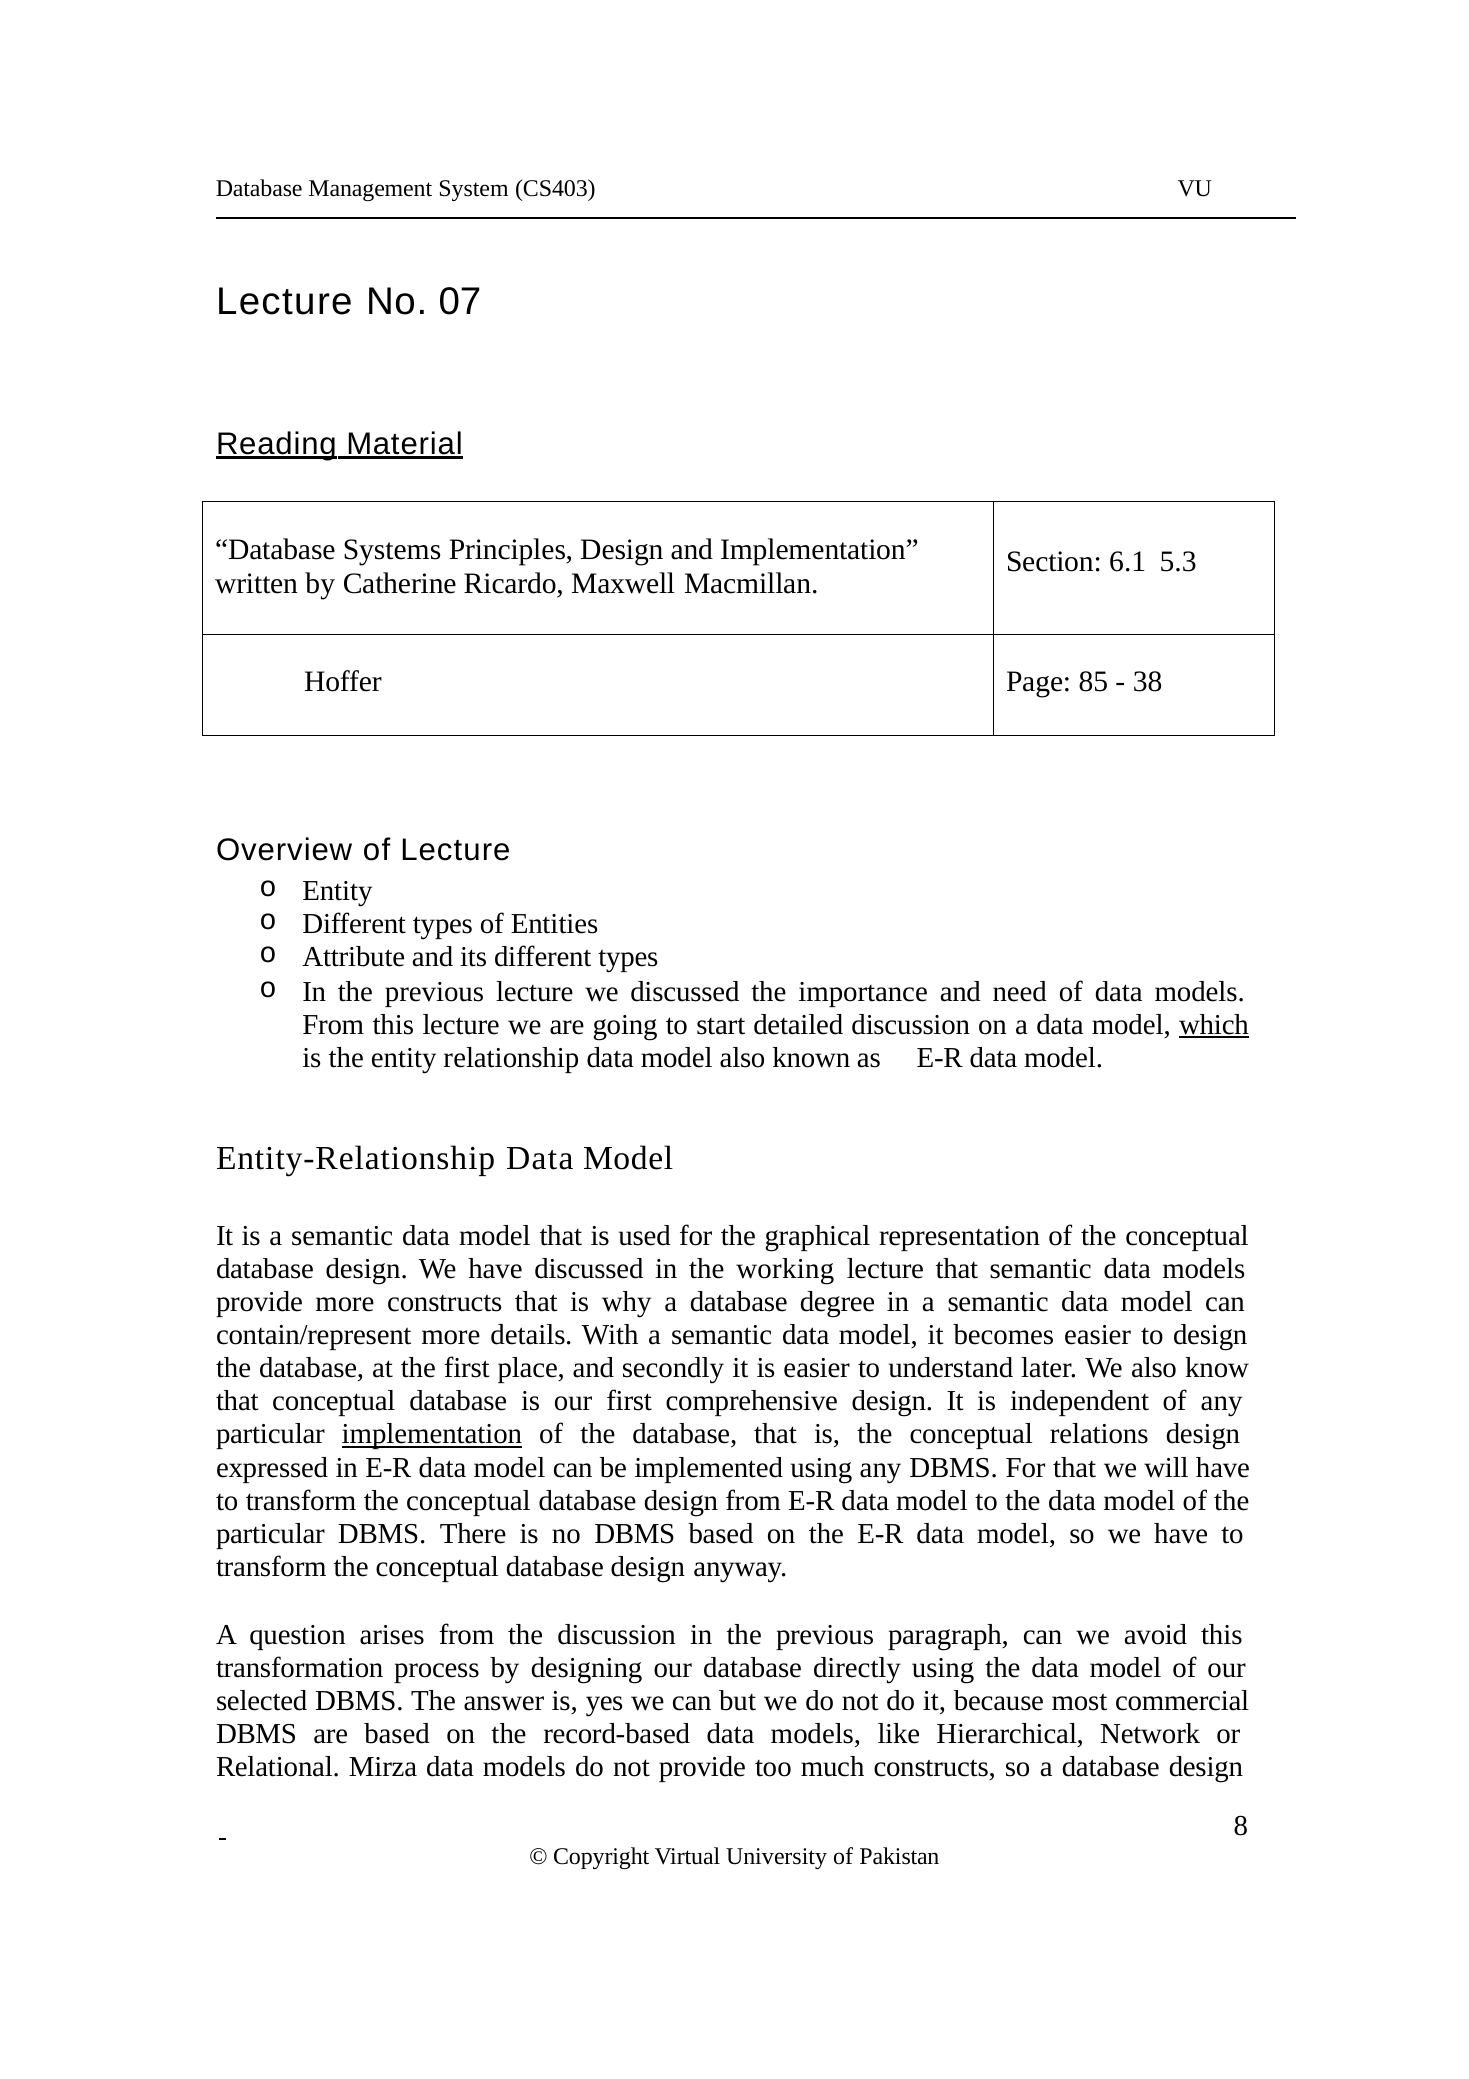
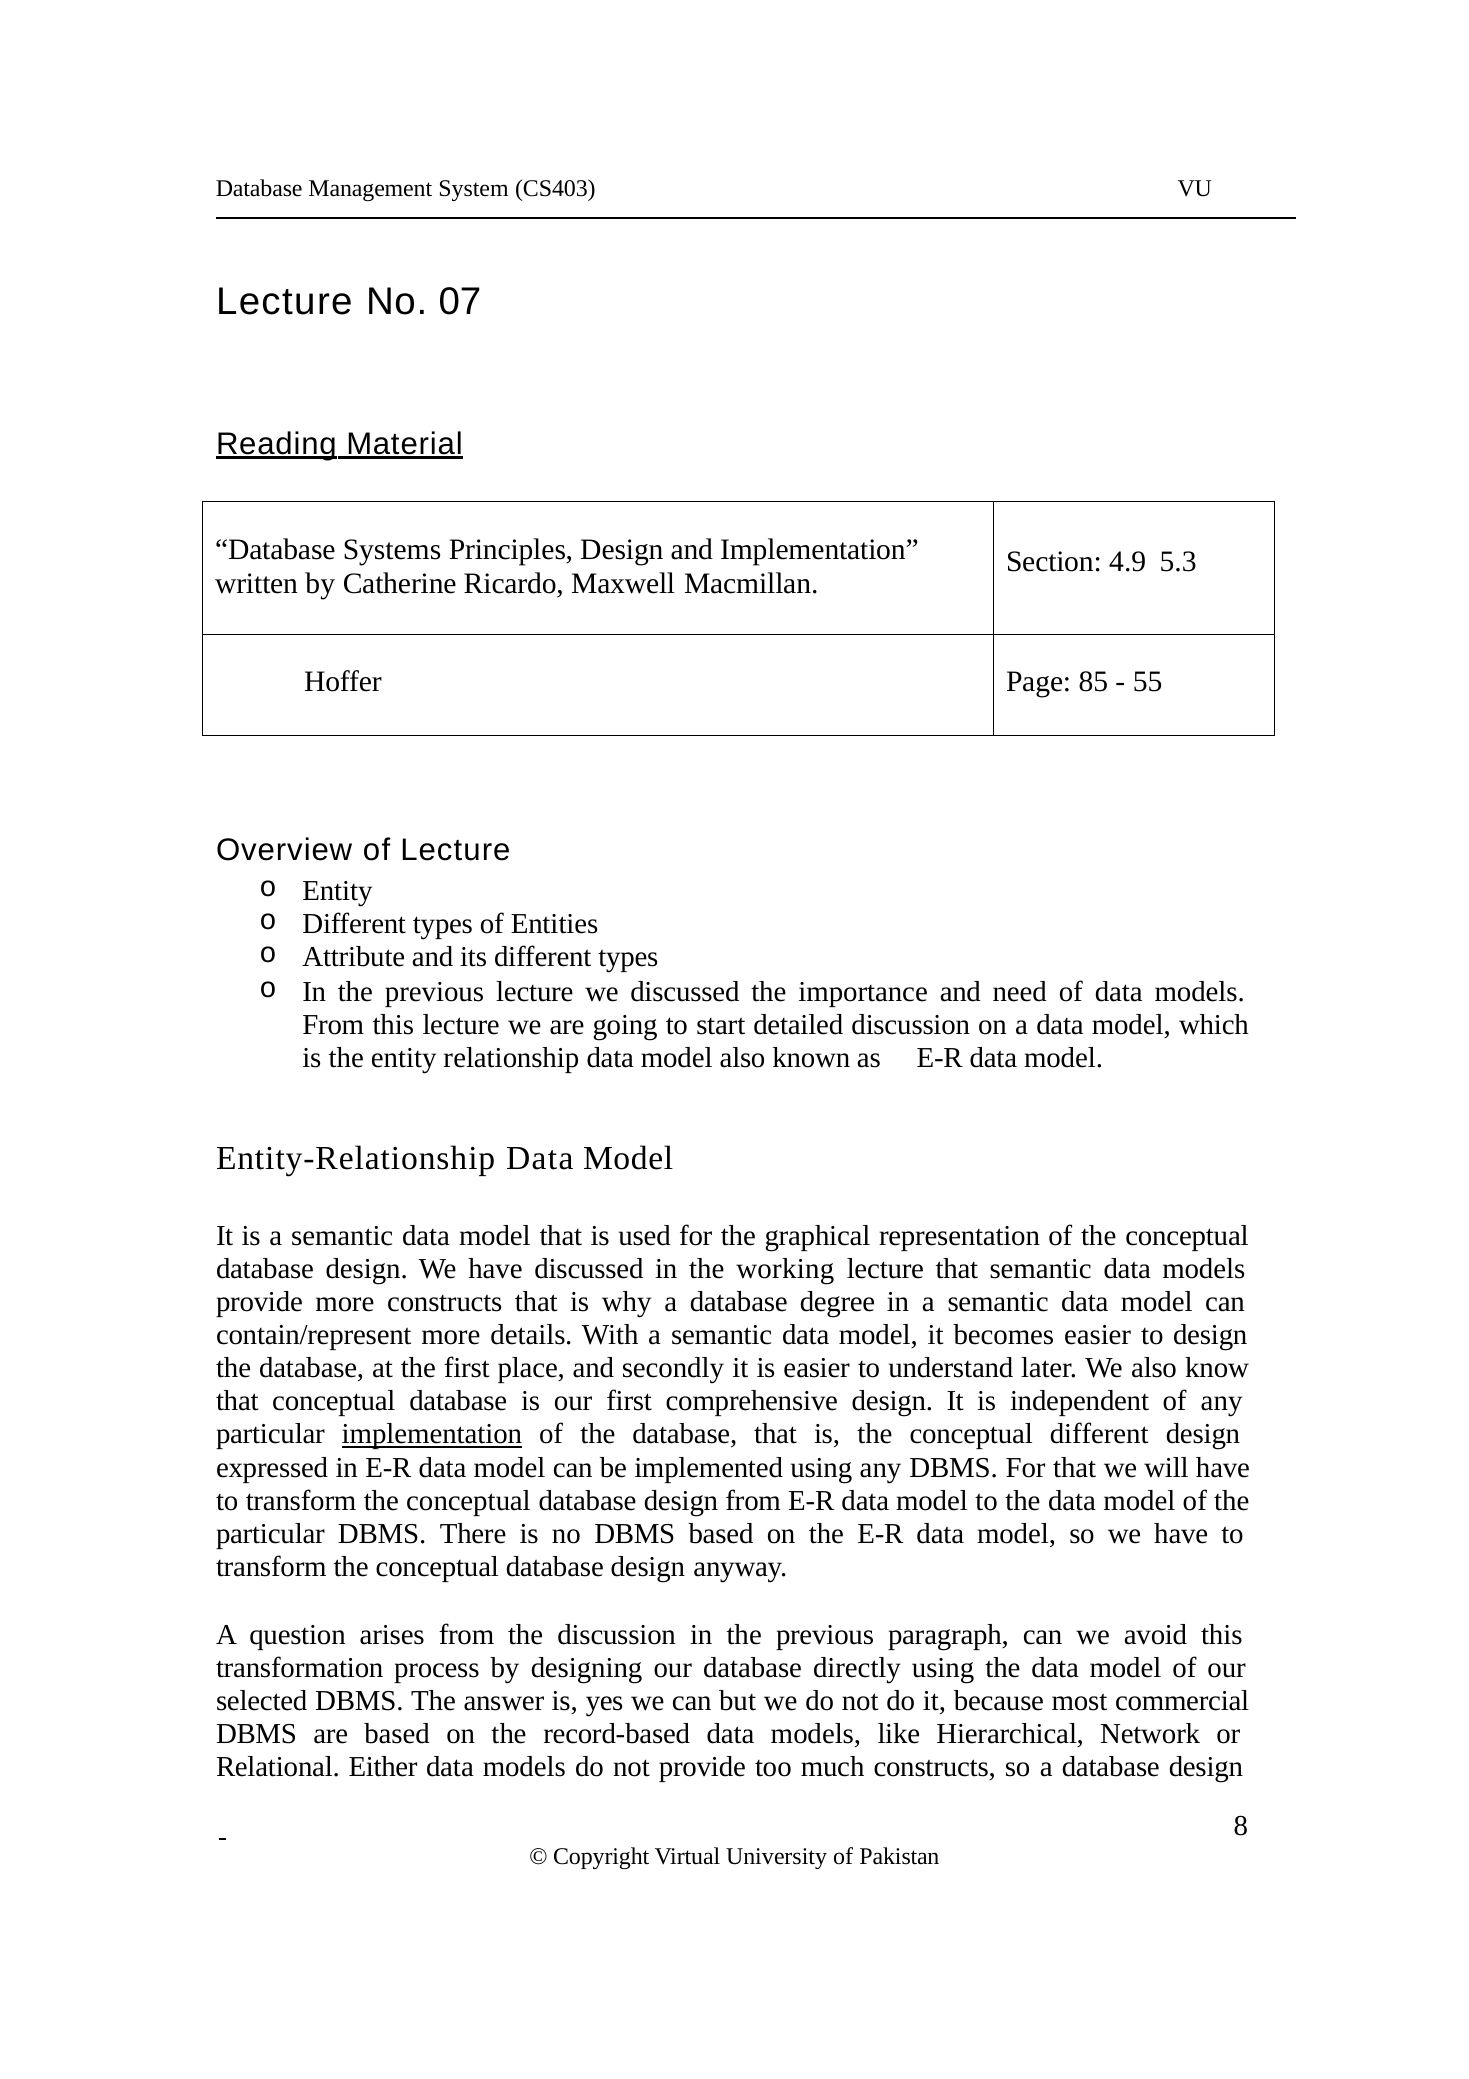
6.1: 6.1 -> 4.9
38: 38 -> 55
which underline: present -> none
conceptual relations: relations -> different
Mirza: Mirza -> Either
